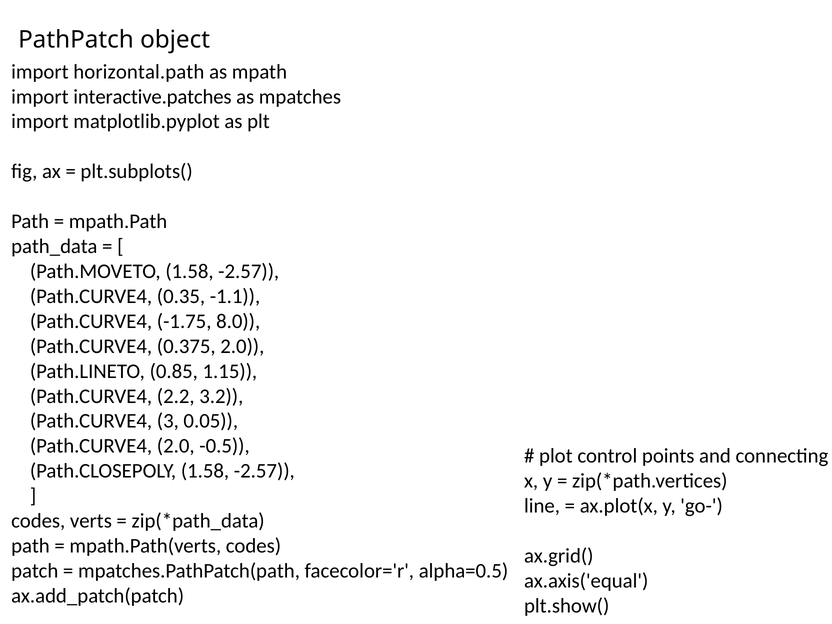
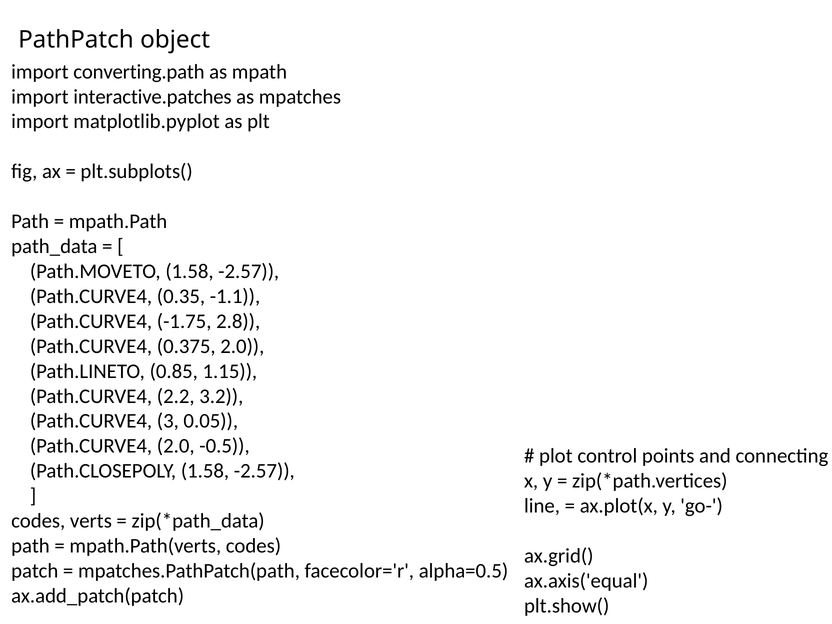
horizontal.path: horizontal.path -> converting.path
8.0: 8.0 -> 2.8
